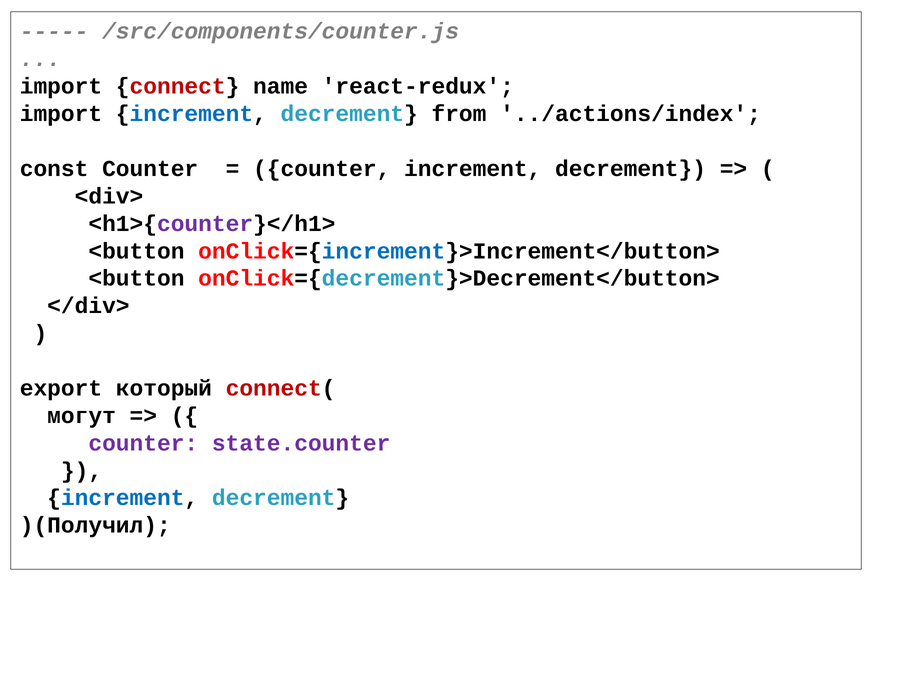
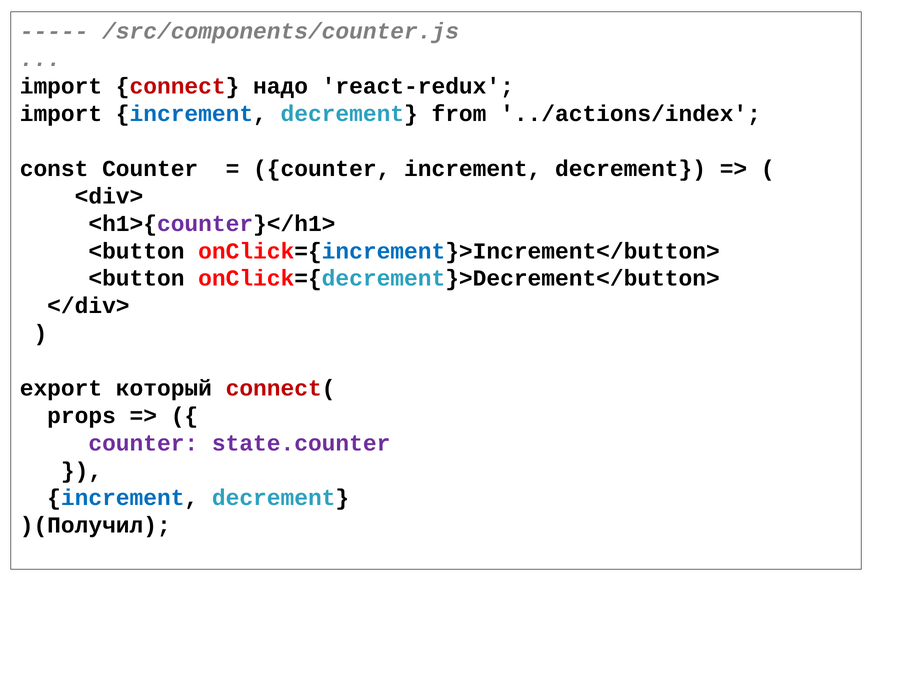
name: name -> надо
могут: могут -> props
